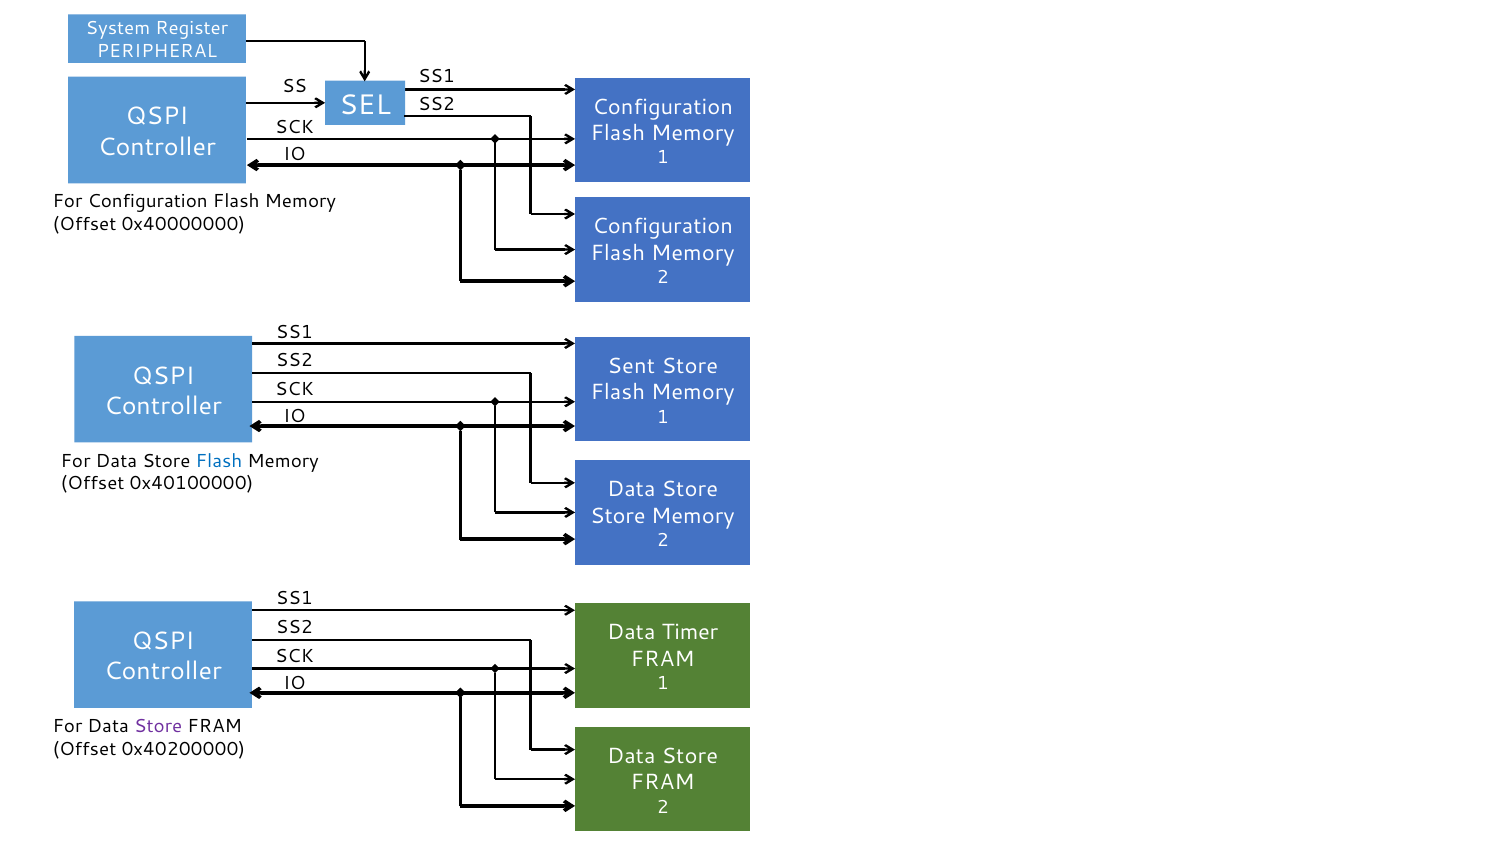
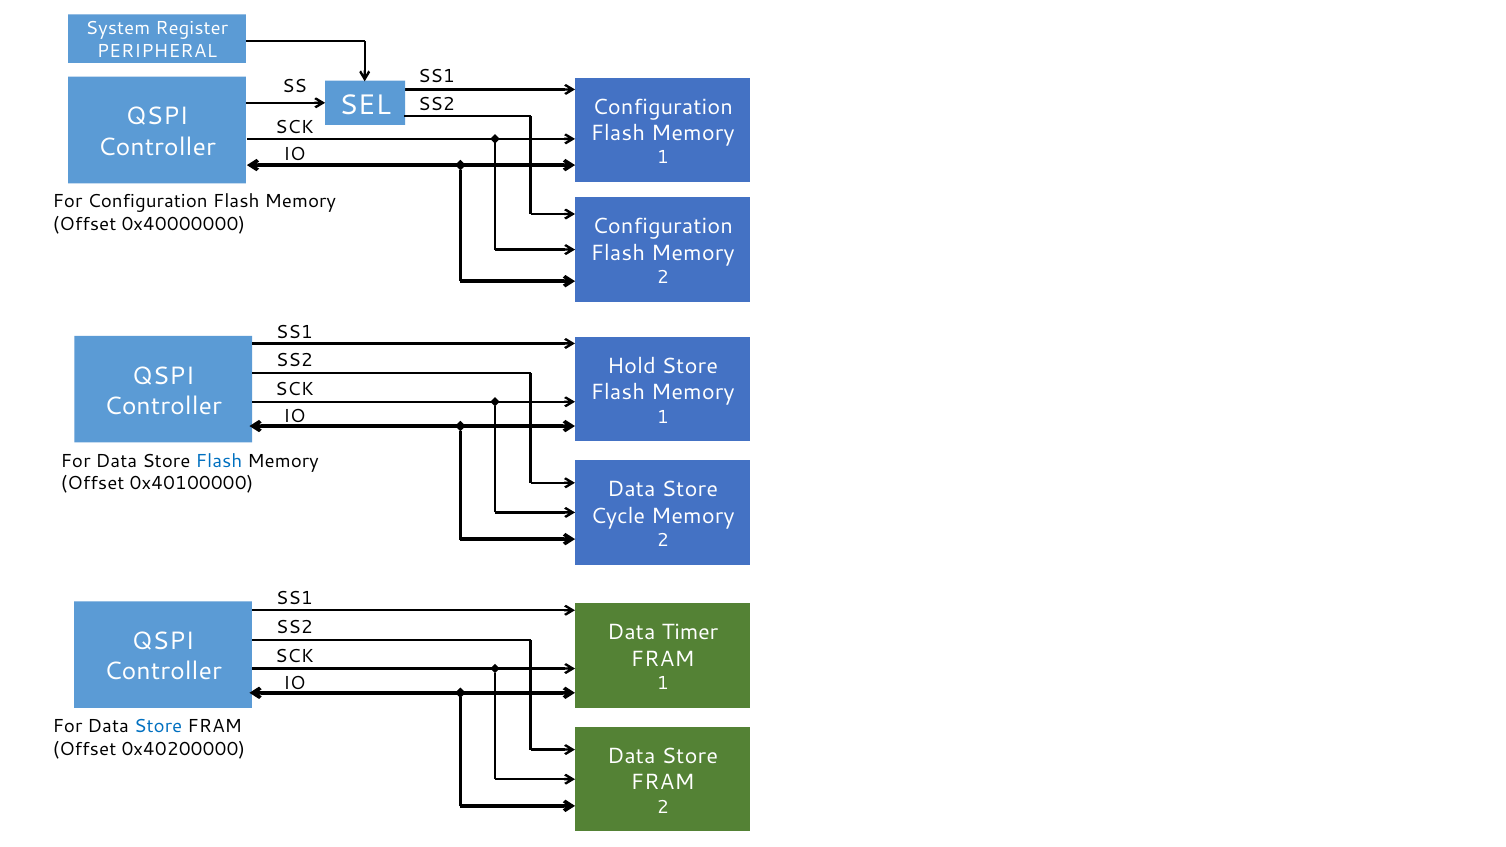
Sent: Sent -> Hold
Store at (618, 516): Store -> Cycle
Store at (158, 726) colour: purple -> blue
